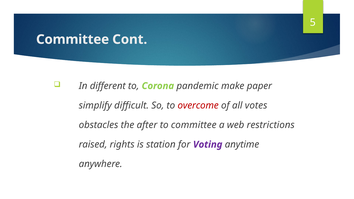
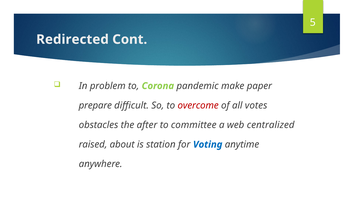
Committee at (73, 39): Committee -> Redirected
different: different -> problem
simplify: simplify -> prepare
restrictions: restrictions -> centralized
rights: rights -> about
Voting colour: purple -> blue
